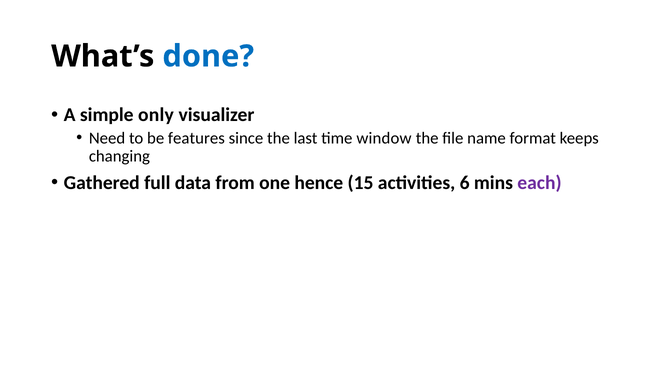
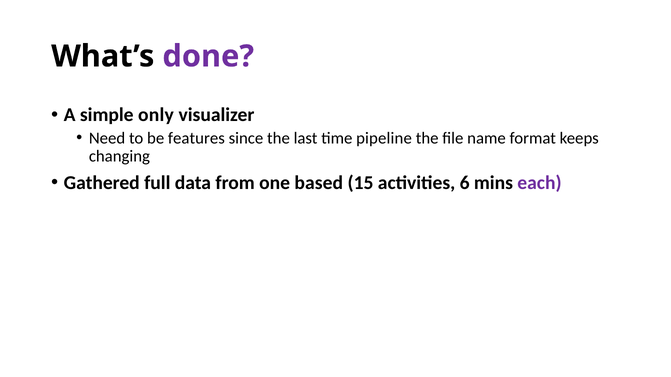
done colour: blue -> purple
window: window -> pipeline
hence: hence -> based
